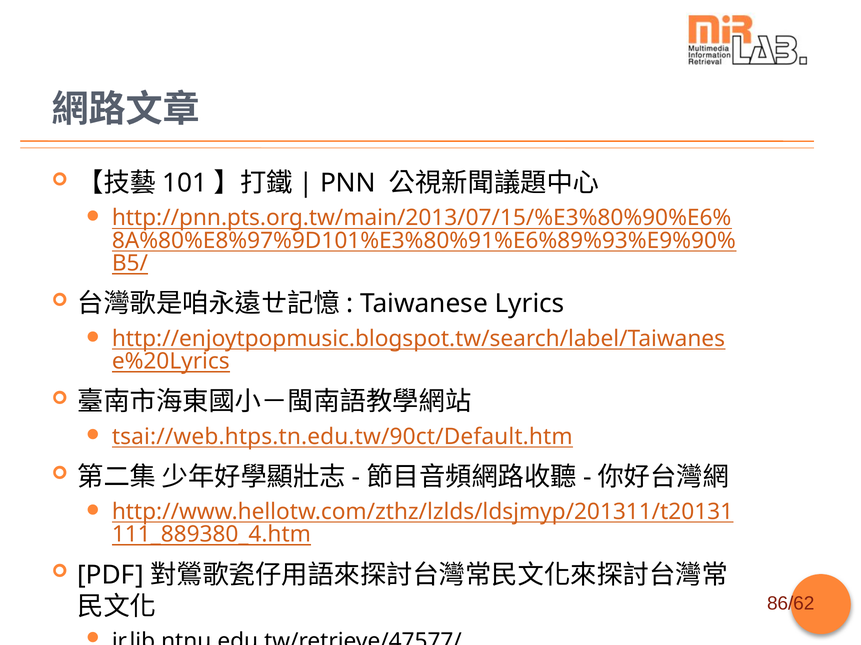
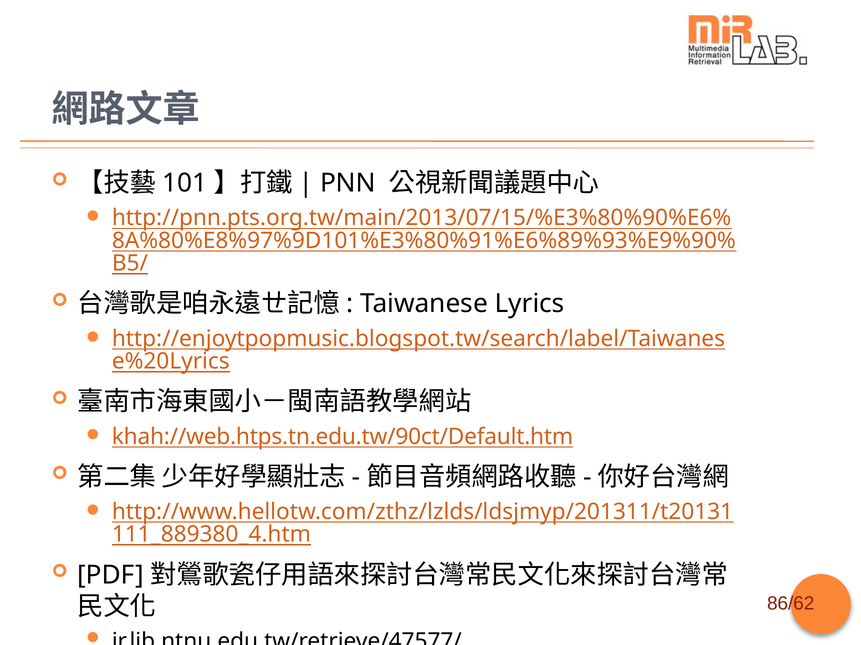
tsai://web.htps.tn.edu.tw/90ct/Default.htm: tsai://web.htps.tn.edu.tw/90ct/Default.htm -> khah://web.htps.tn.edu.tw/90ct/Default.htm
